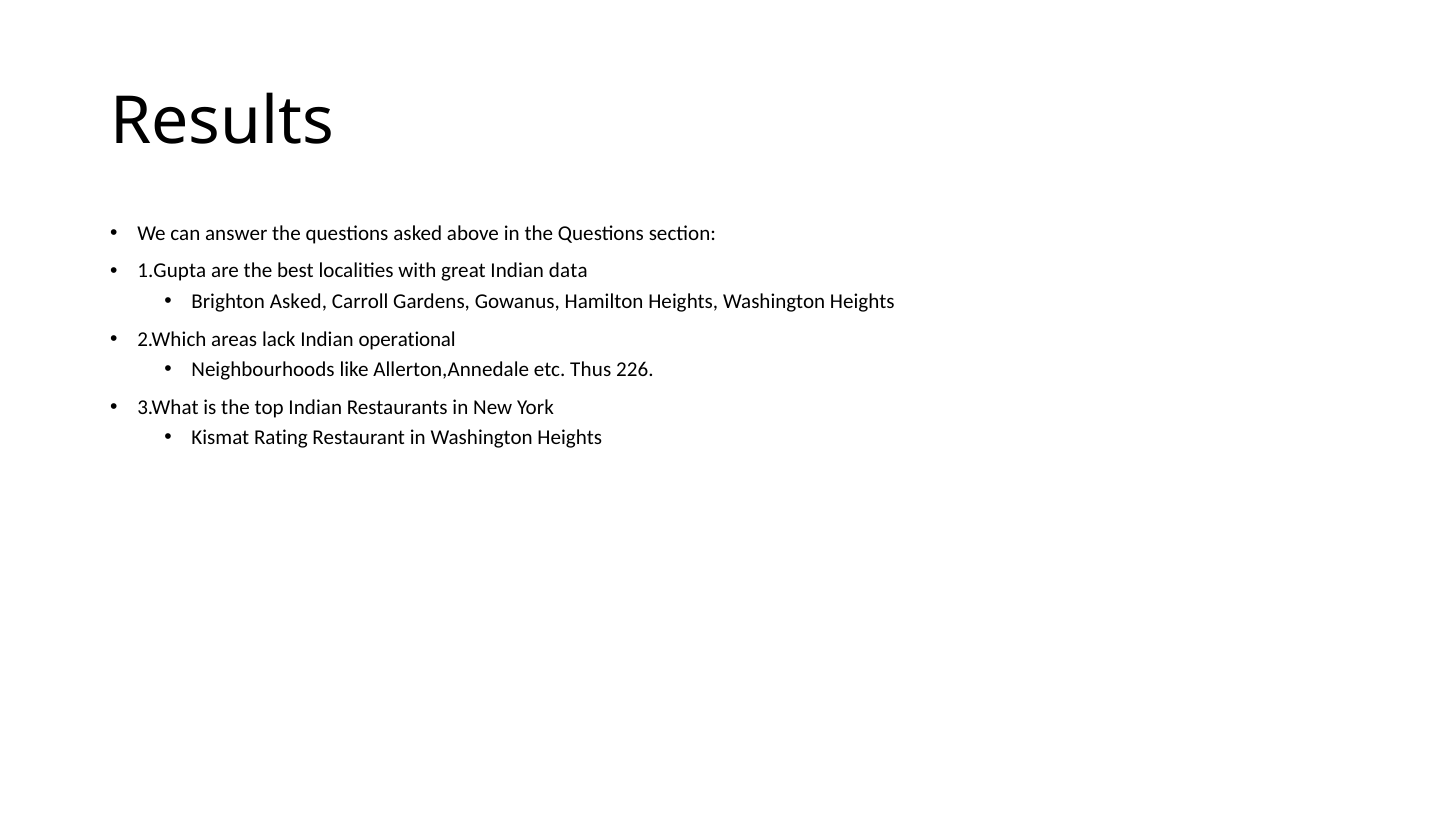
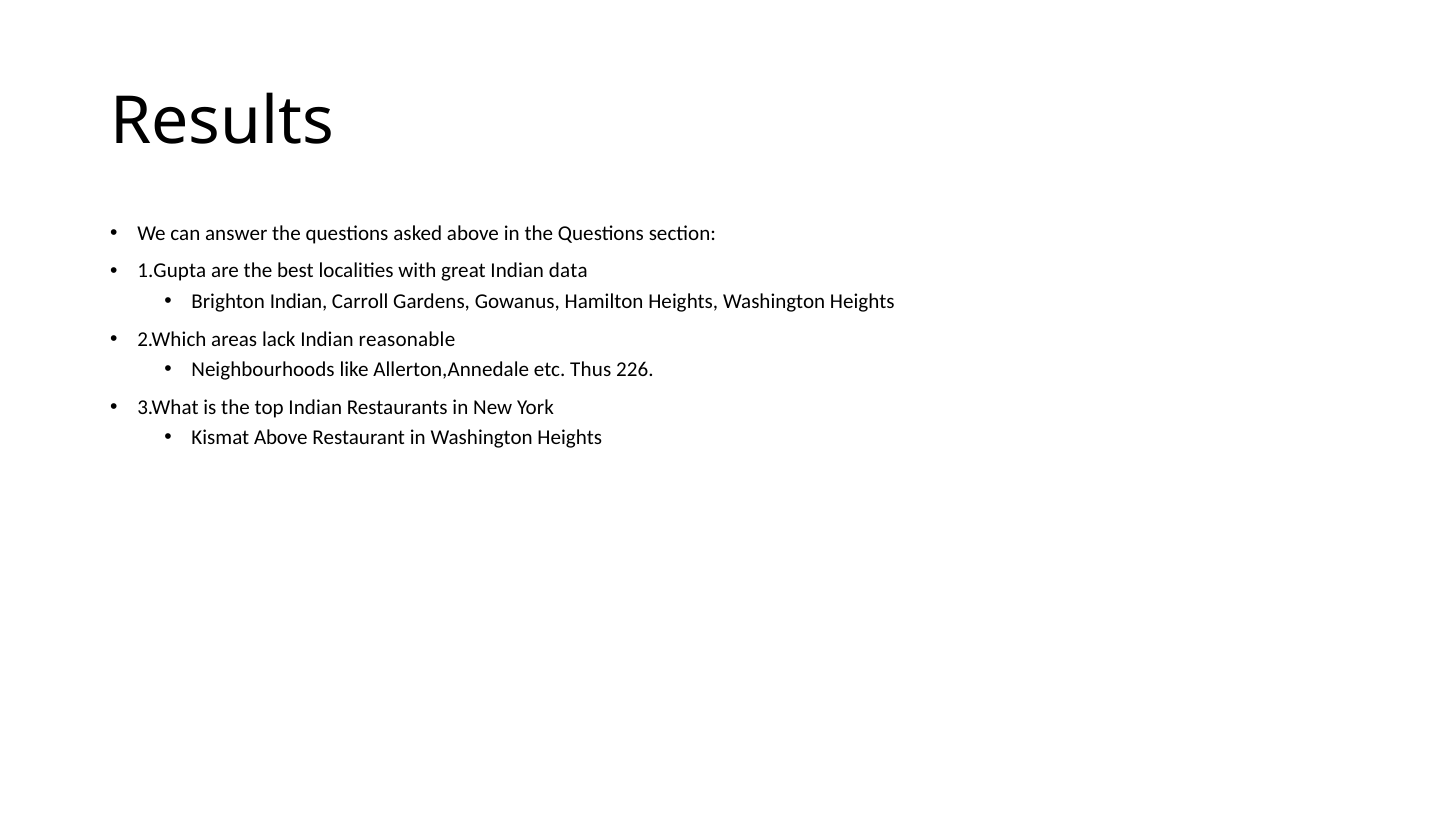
Brighton Asked: Asked -> Indian
operational: operational -> reasonable
Kismat Rating: Rating -> Above
